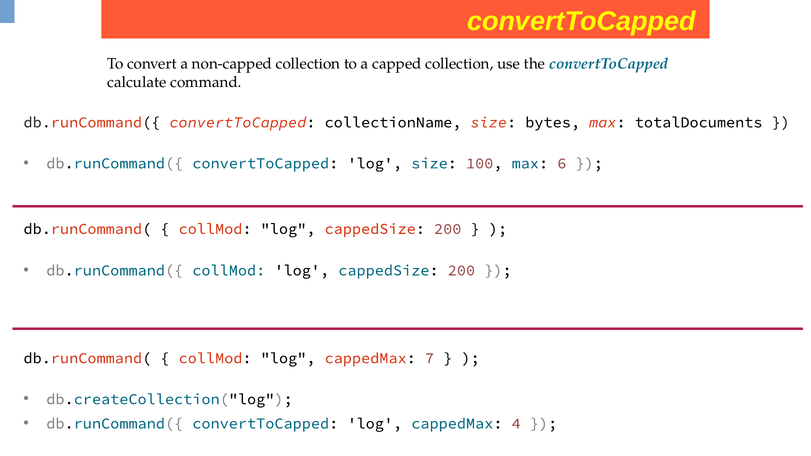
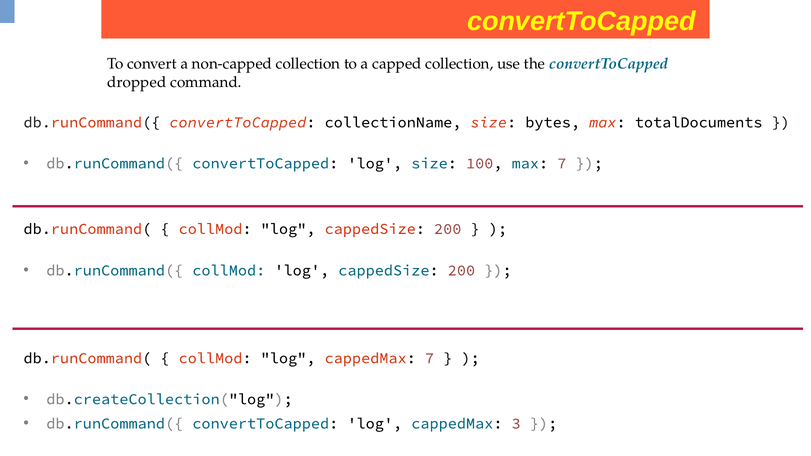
calculate: calculate -> dropped
max 6: 6 -> 7
4: 4 -> 3
